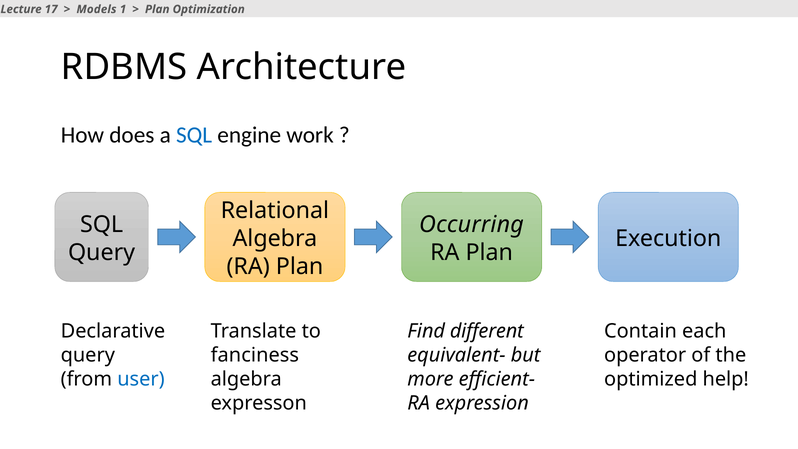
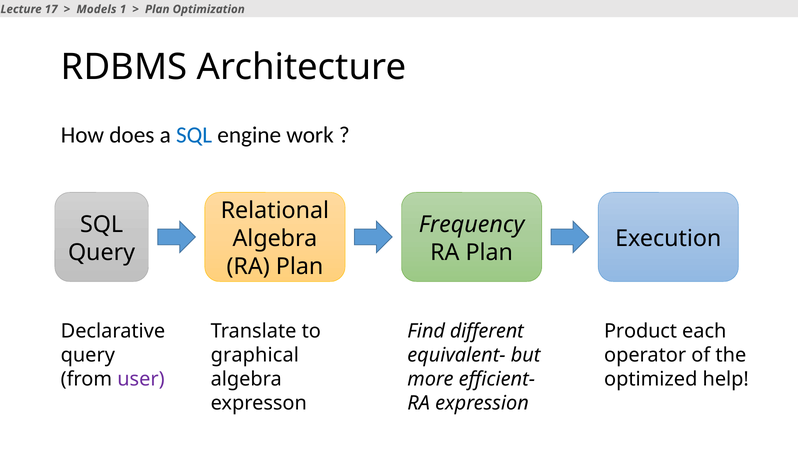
Occurring: Occurring -> Frequency
Contain: Contain -> Product
fanciness: fanciness -> graphical
user colour: blue -> purple
